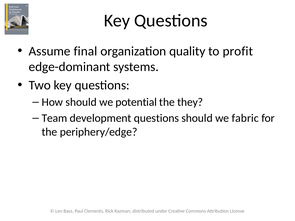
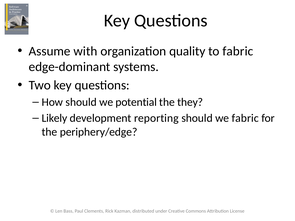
final: final -> with
to profit: profit -> fabric
Team: Team -> Likely
development questions: questions -> reporting
